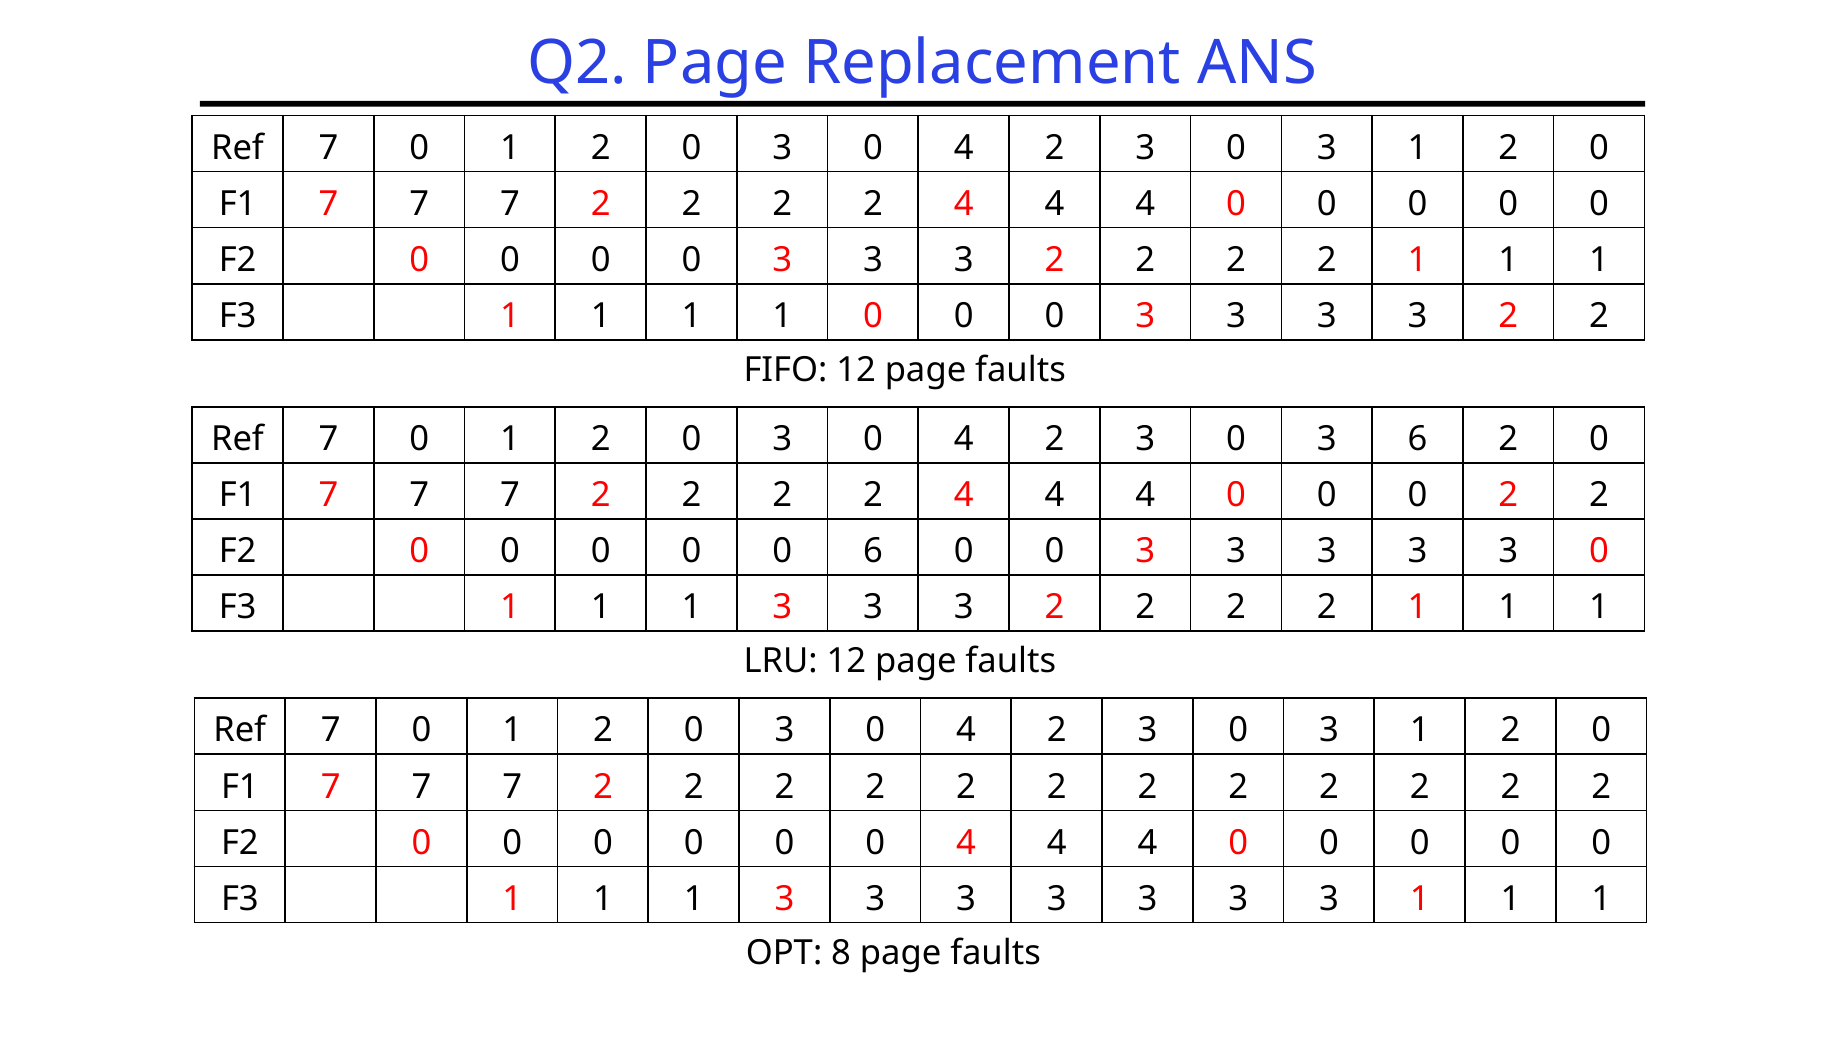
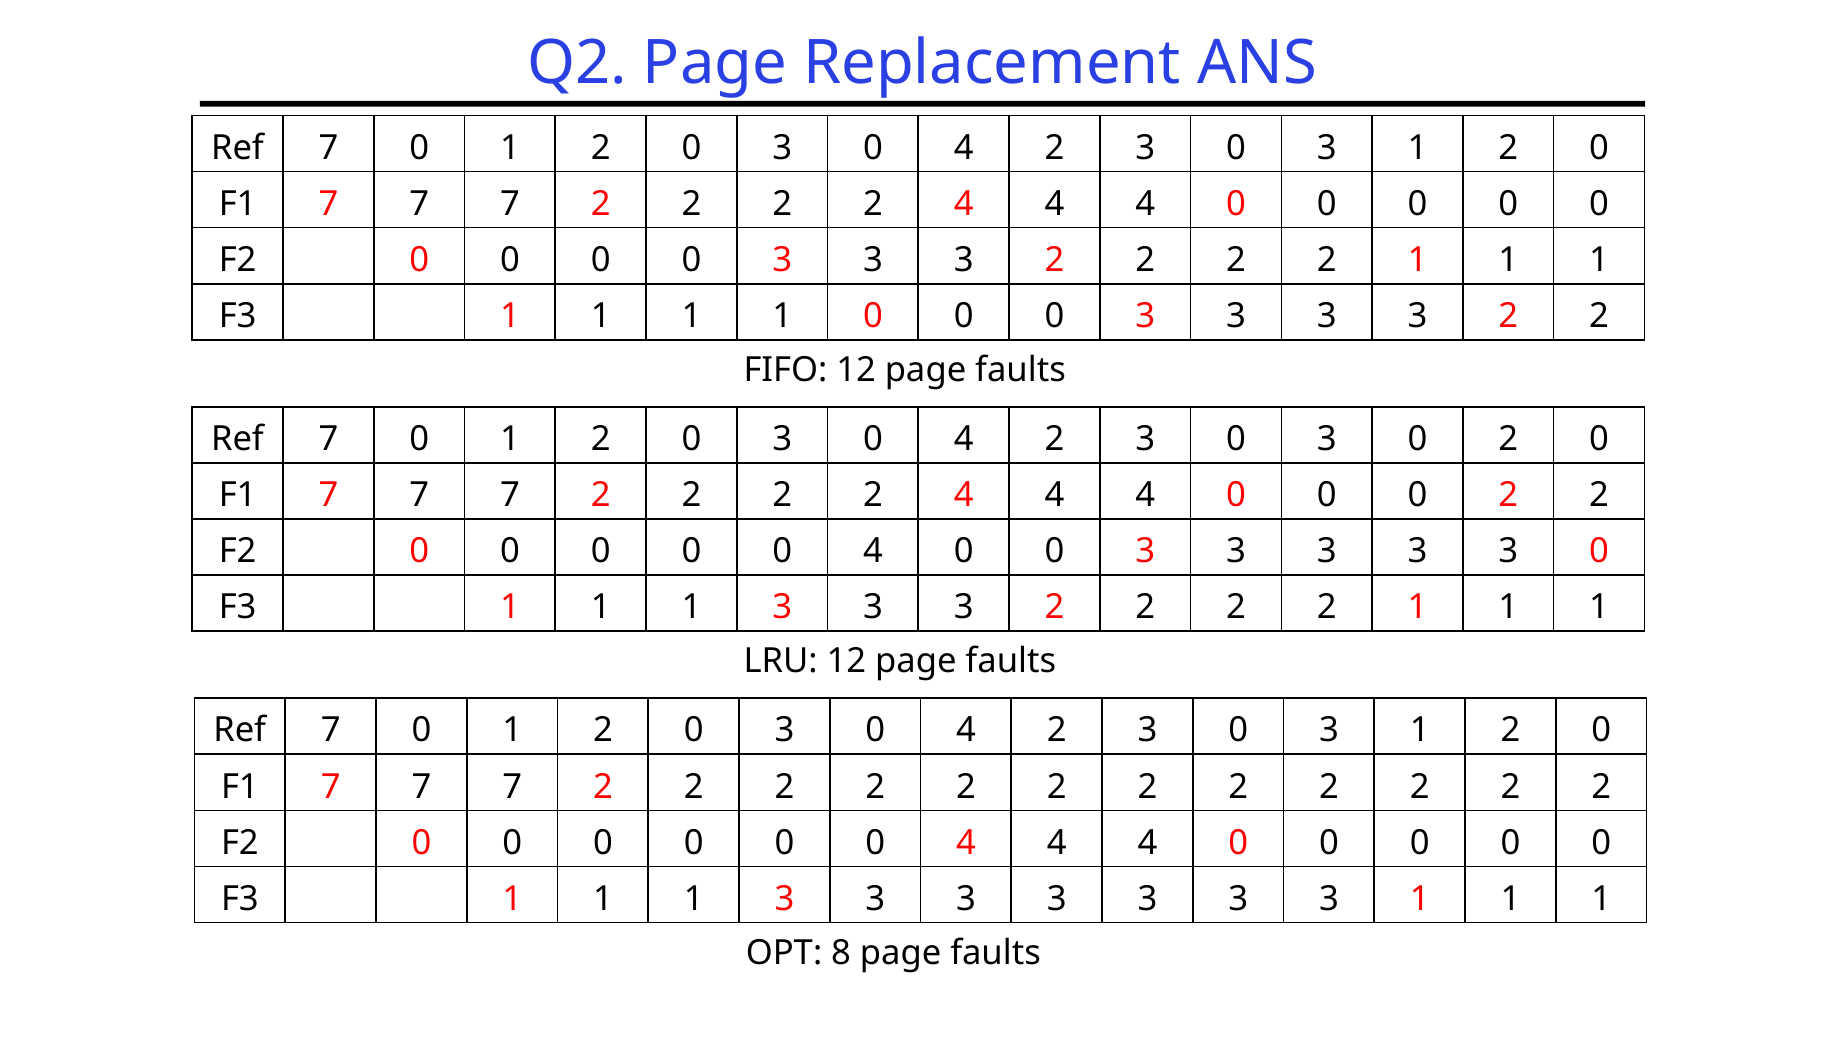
3 0 3 6: 6 -> 0
6 at (873, 551): 6 -> 4
